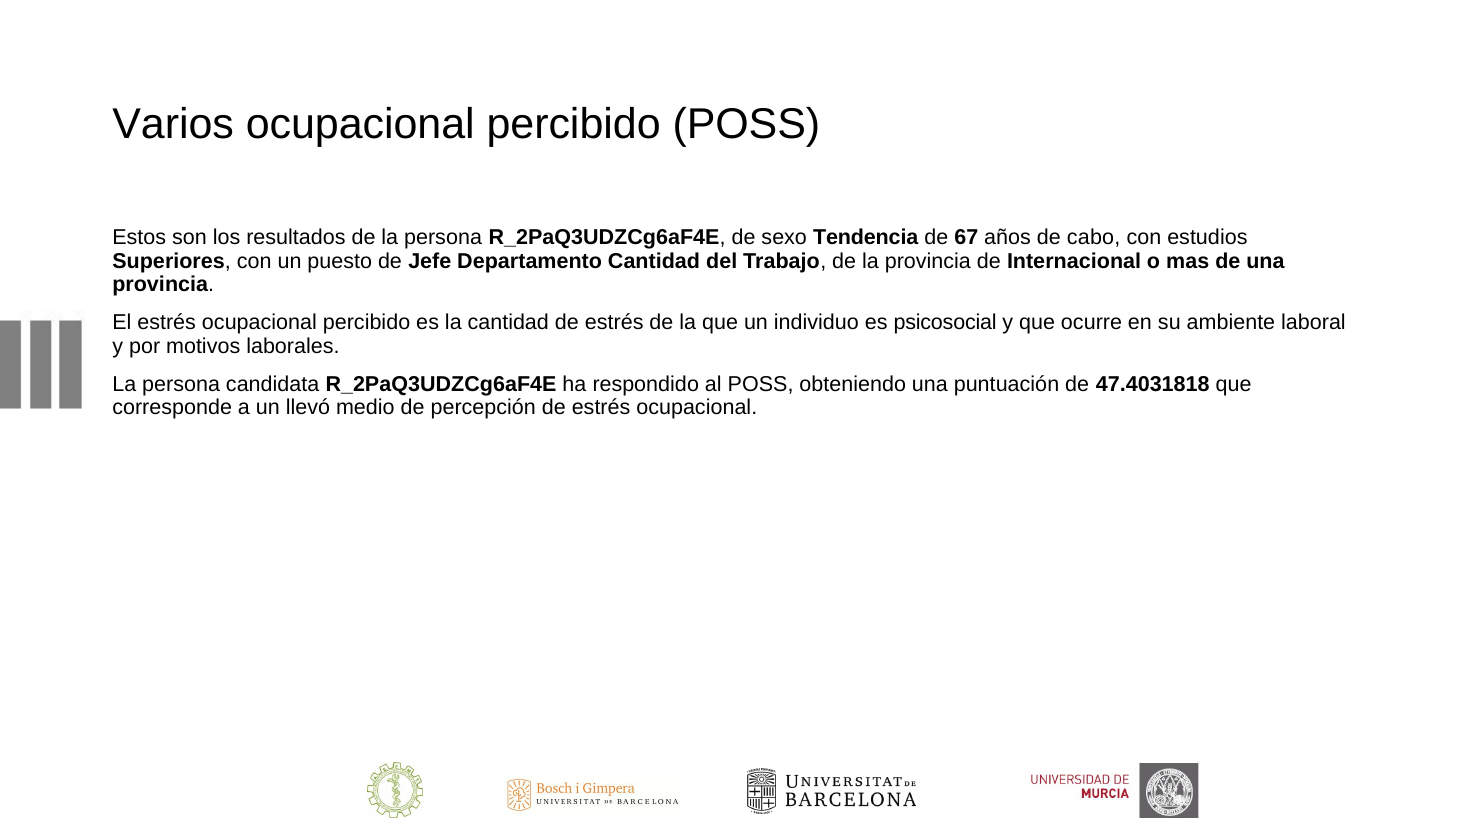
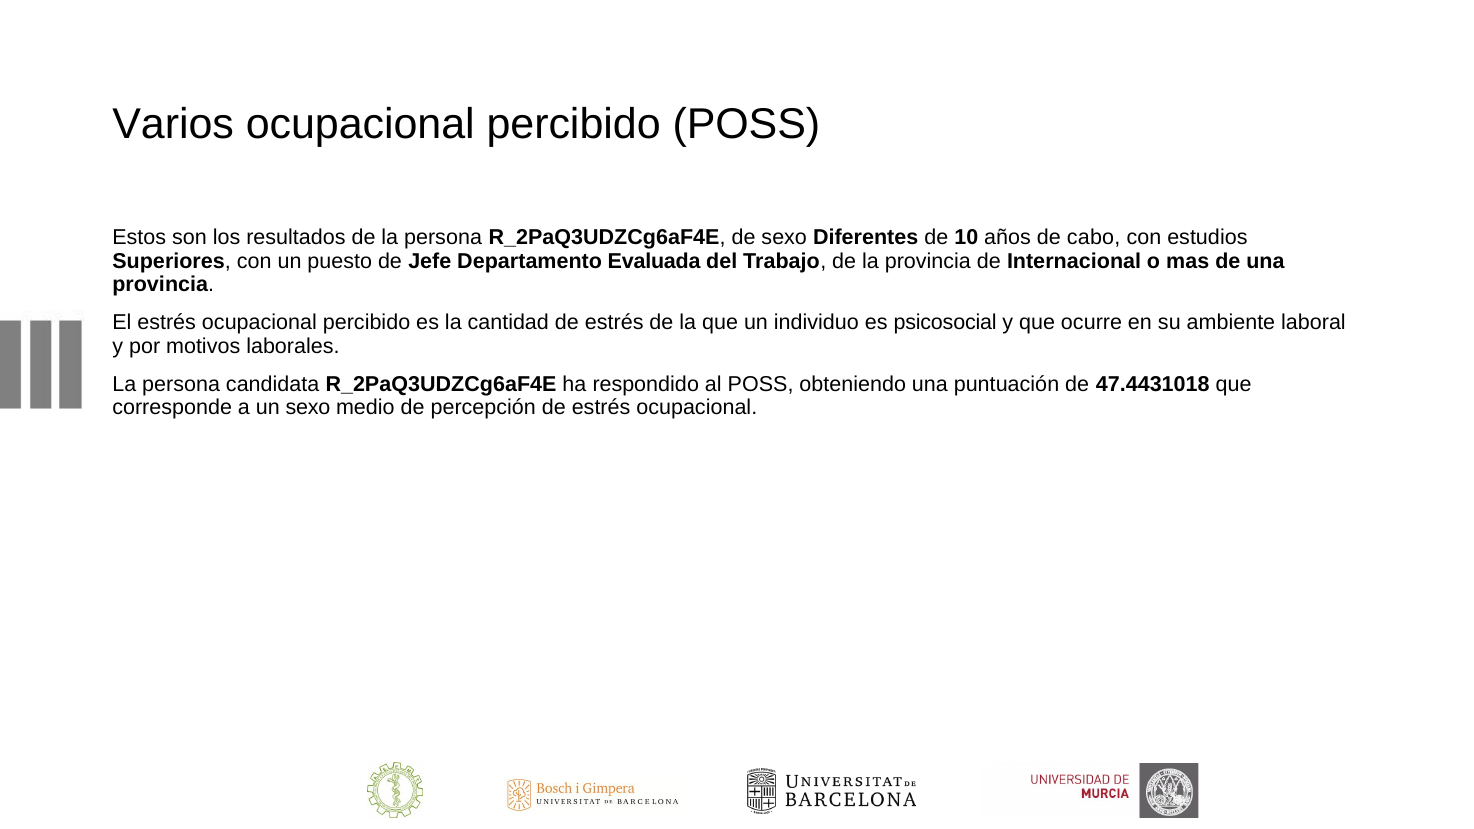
Tendencia: Tendencia -> Diferentes
67: 67 -> 10
Departamento Cantidad: Cantidad -> Evaluada
47.4031818: 47.4031818 -> 47.4431018
un llevó: llevó -> sexo
